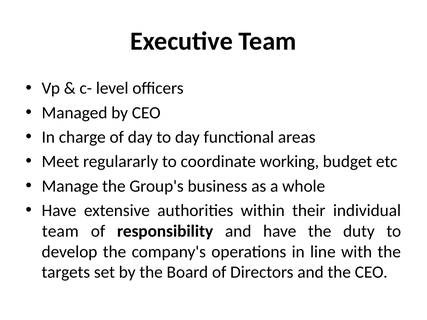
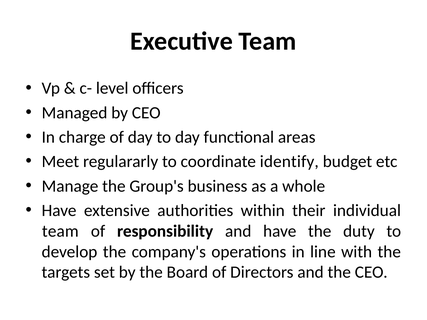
working: working -> identify
